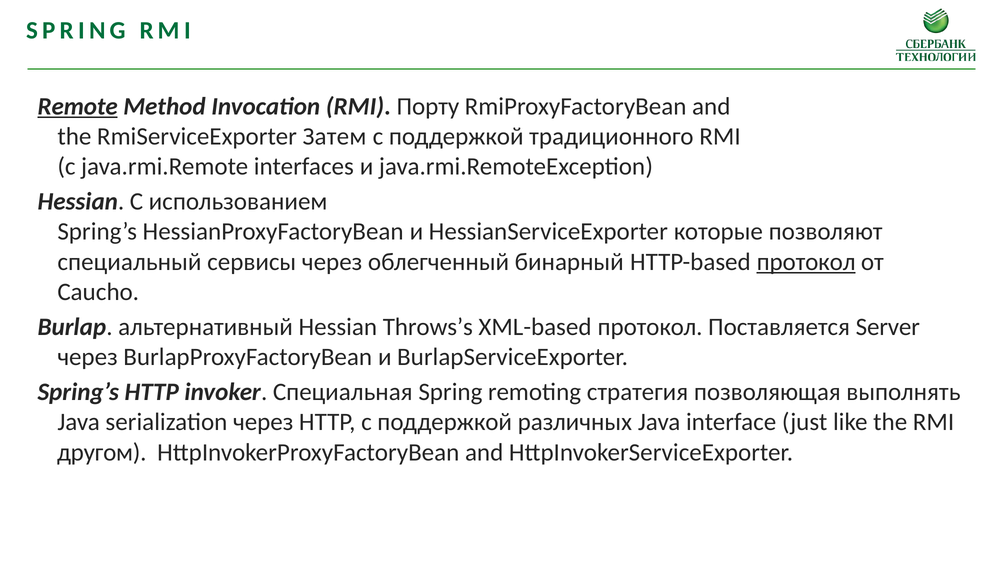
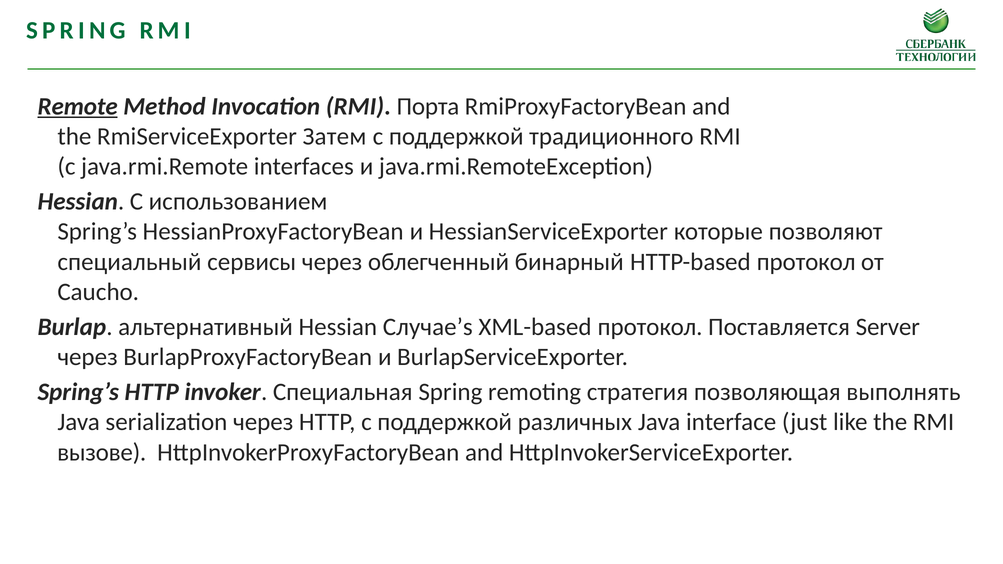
Порту: Порту -> Порта
протокол at (806, 262) underline: present -> none
Throws’s: Throws’s -> Случае’s
другом: другом -> вызове
